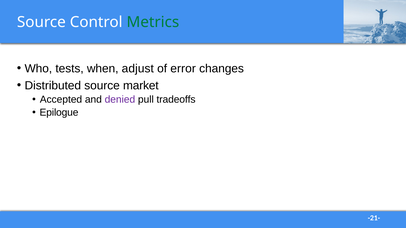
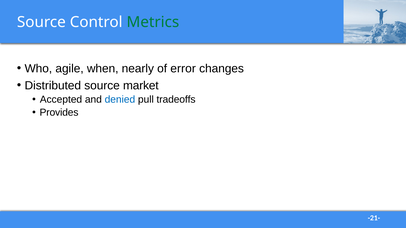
tests: tests -> agile
adjust: adjust -> nearly
denied colour: purple -> blue
Epilogue: Epilogue -> Provides
